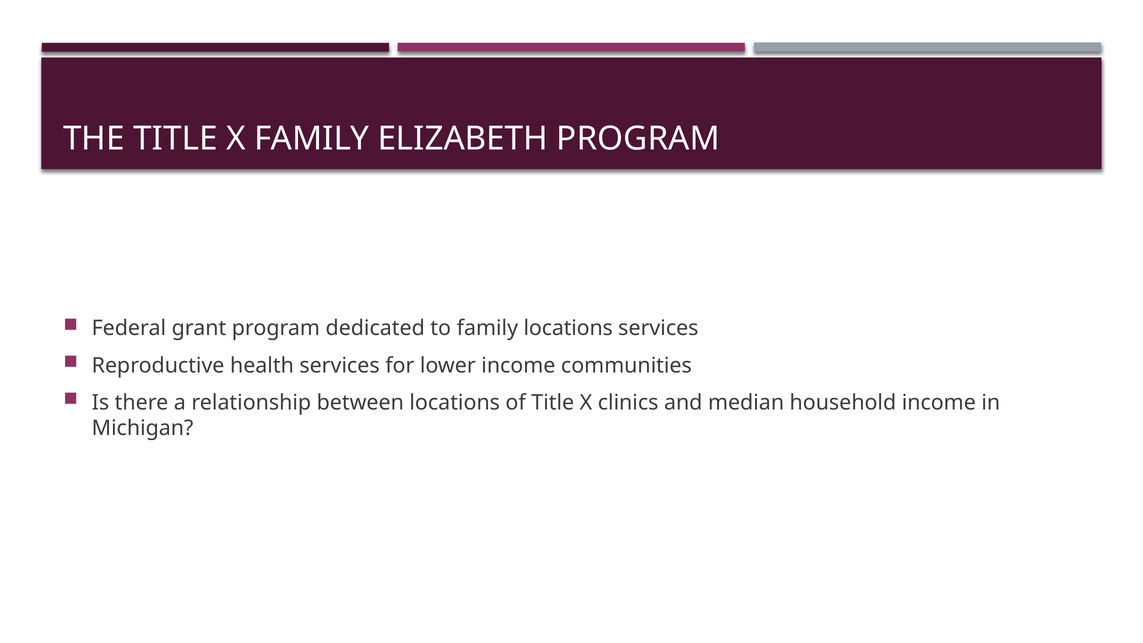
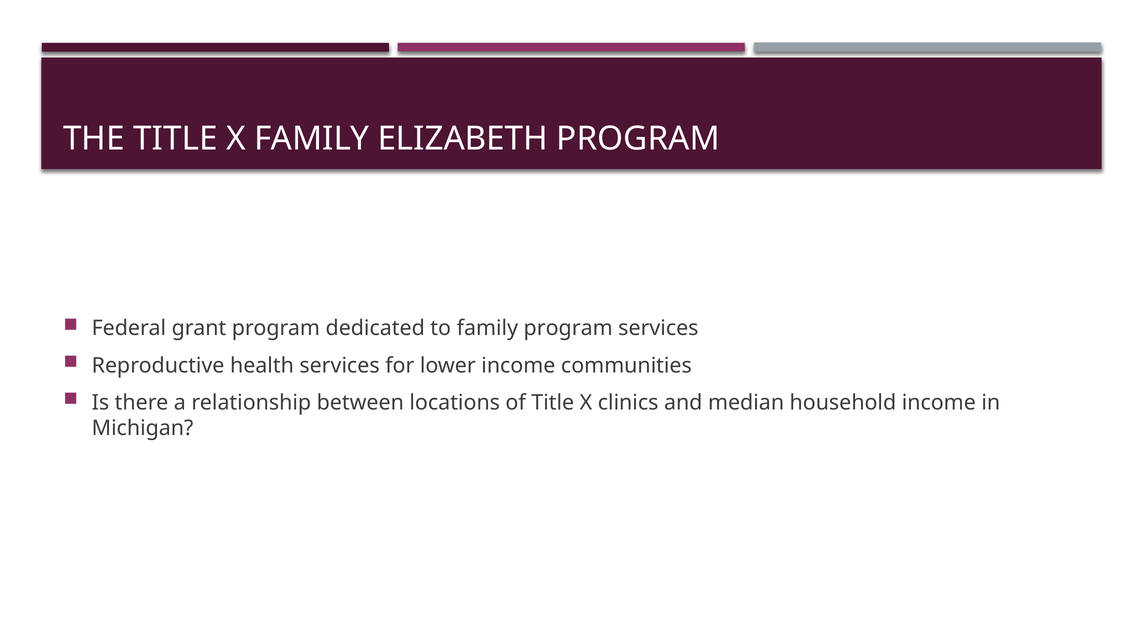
family locations: locations -> program
